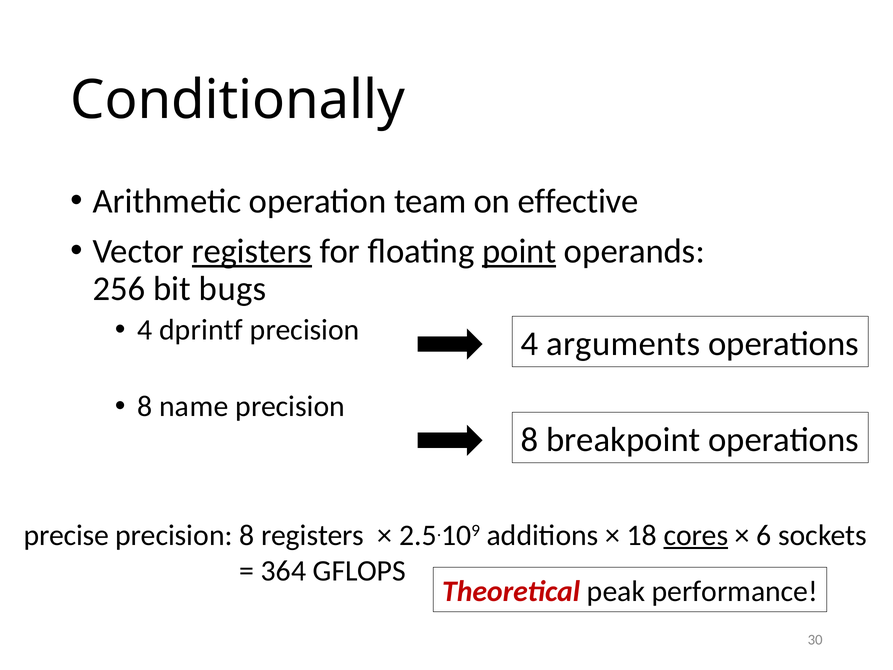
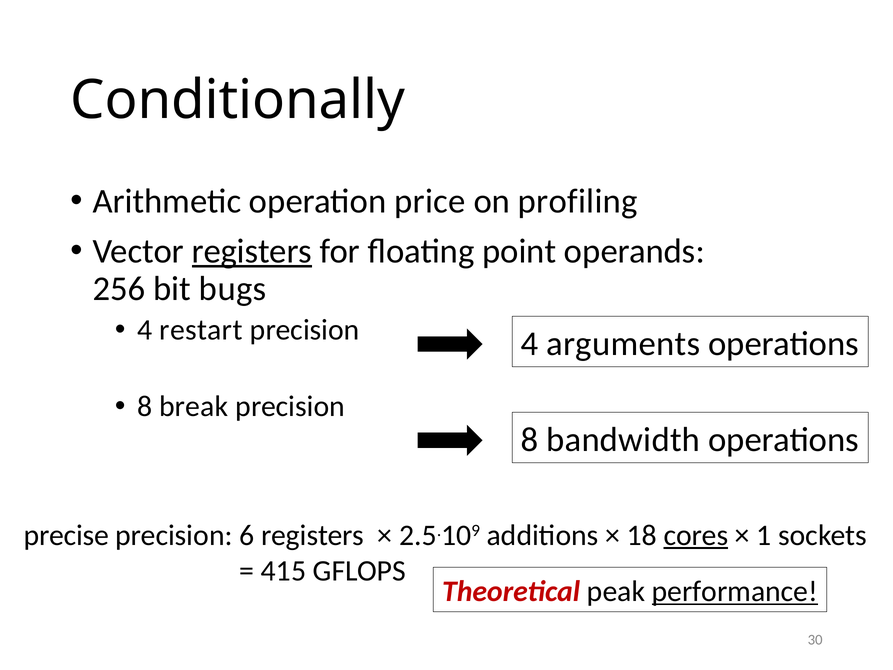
team: team -> price
effective: effective -> profiling
point underline: present -> none
dprintf: dprintf -> restart
name: name -> break
breakpoint: breakpoint -> bandwidth
precision 8: 8 -> 6
6: 6 -> 1
364: 364 -> 415
performance underline: none -> present
